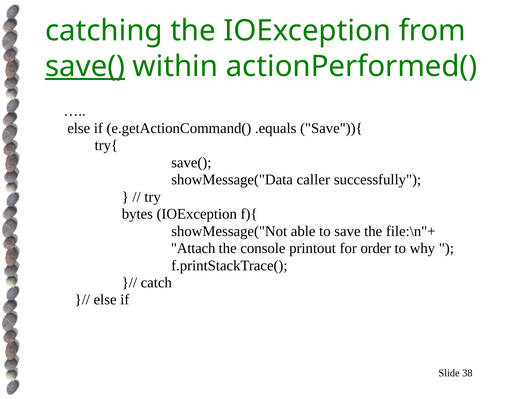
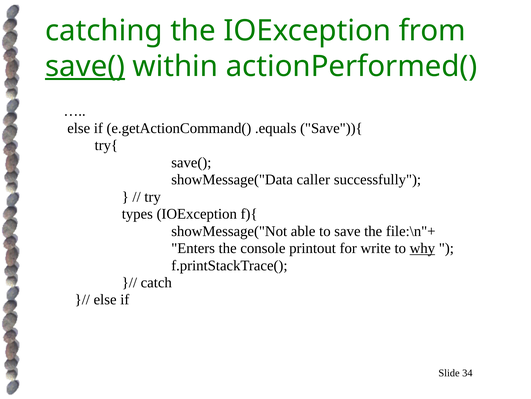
bytes: bytes -> types
Attach: Attach -> Enters
order: order -> write
why underline: none -> present
38: 38 -> 34
